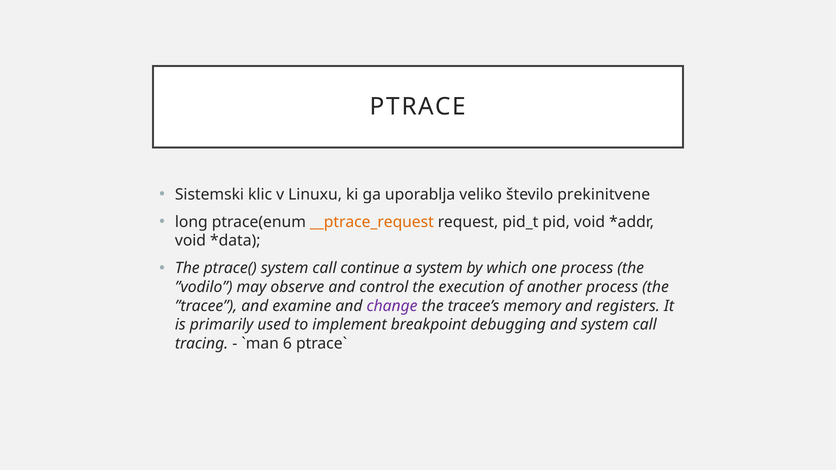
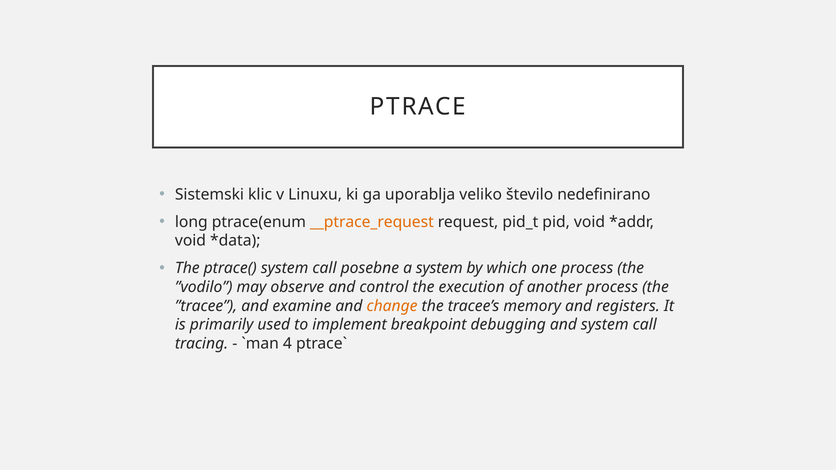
prekinitvene: prekinitvene -> nedefinirano
continue: continue -> posebne
change colour: purple -> orange
6: 6 -> 4
